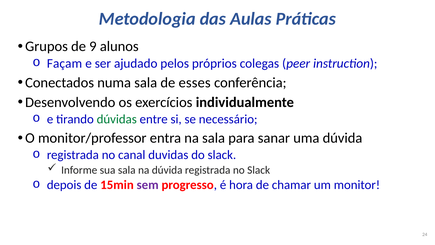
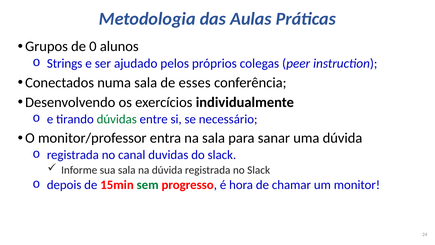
9: 9 -> 0
Façam: Façam -> Strings
sem colour: purple -> green
